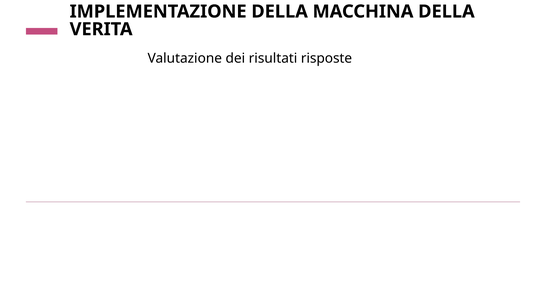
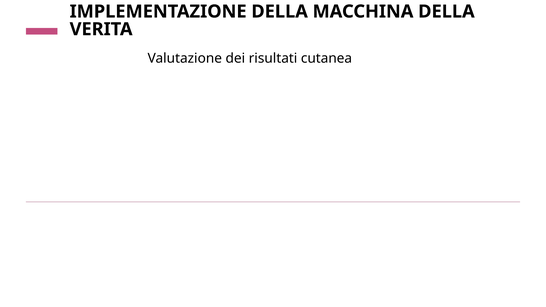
risposte: risposte -> cutanea
